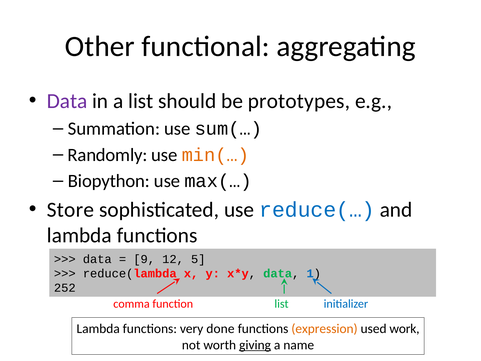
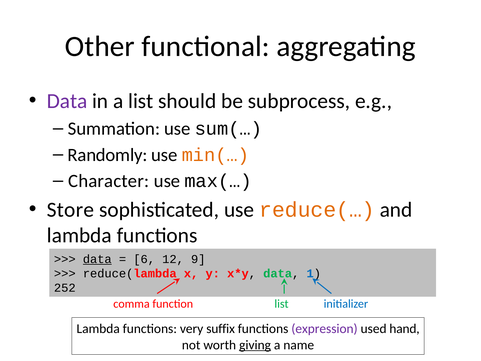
prototypes: prototypes -> subprocess
Biopython: Biopython -> Character
reduce(… colour: blue -> orange
data at (97, 259) underline: none -> present
9: 9 -> 6
5: 5 -> 9
done: done -> suffix
expression colour: orange -> purple
work: work -> hand
